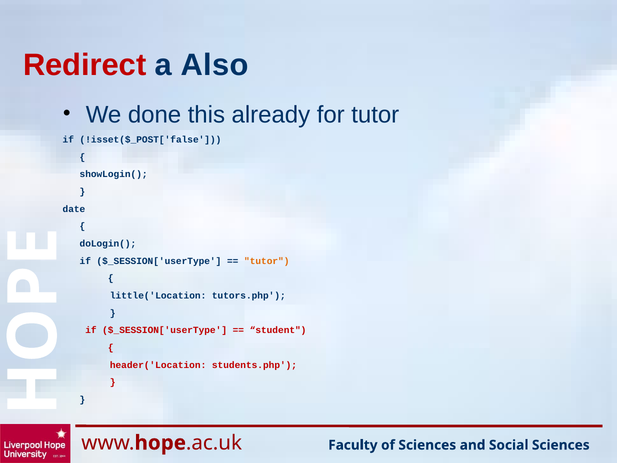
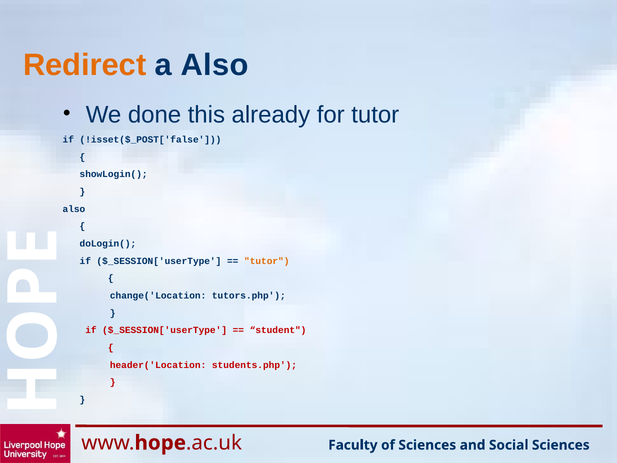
Redirect colour: red -> orange
date at (74, 209): date -> also
little('Location: little('Location -> change('Location
